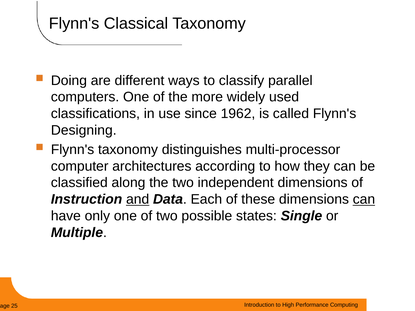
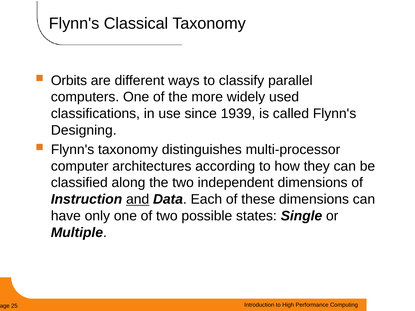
Doing: Doing -> Orbits
1962: 1962 -> 1939
can at (364, 199) underline: present -> none
